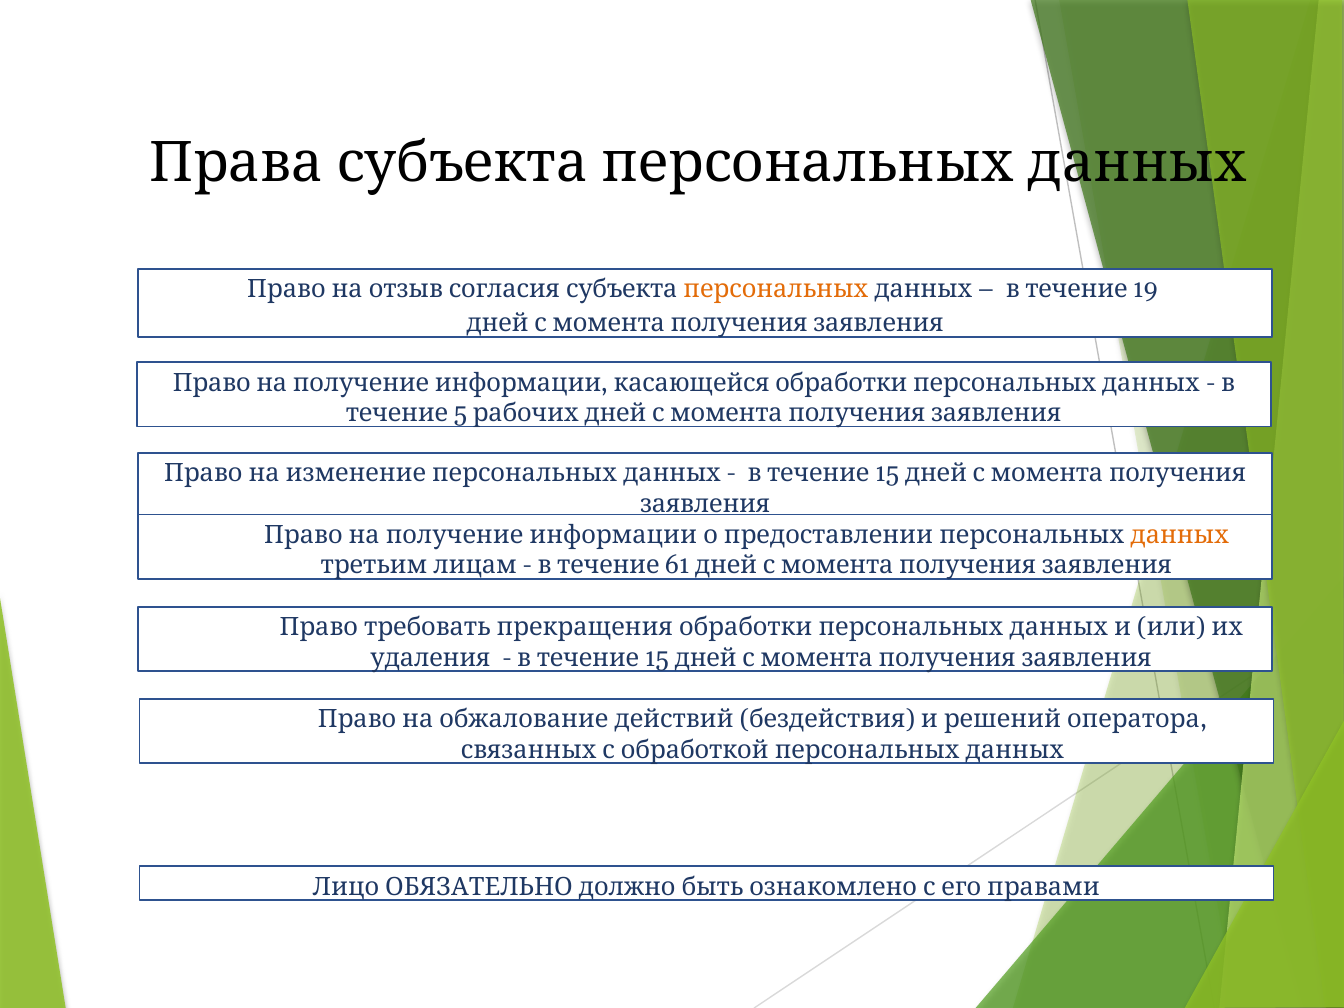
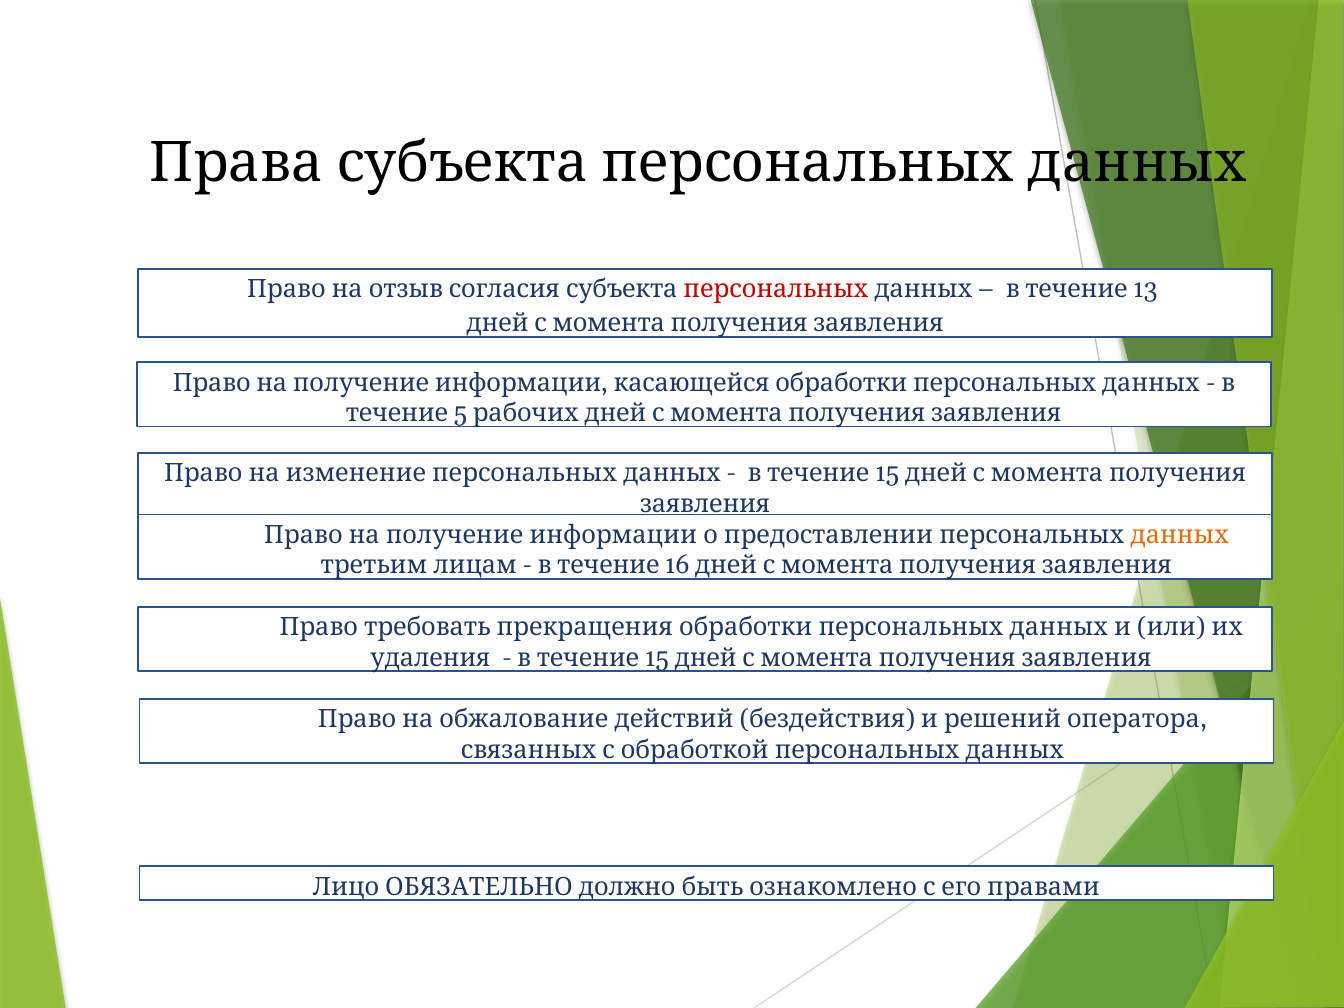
персональных at (776, 289) colour: orange -> red
19: 19 -> 13
61: 61 -> 16
